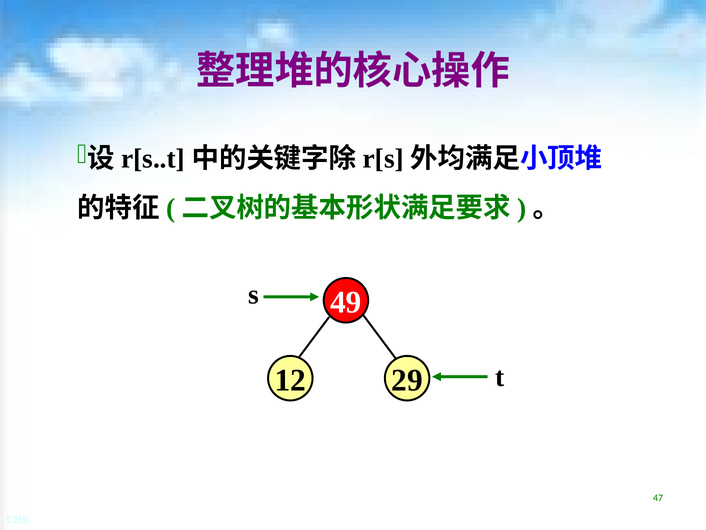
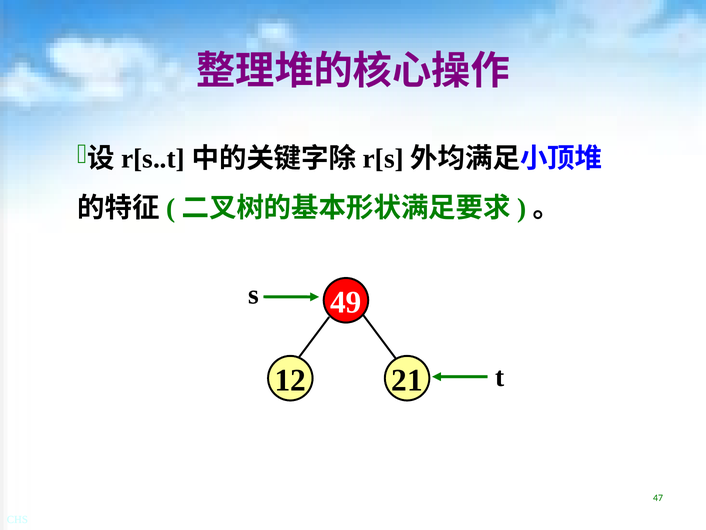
29: 29 -> 21
